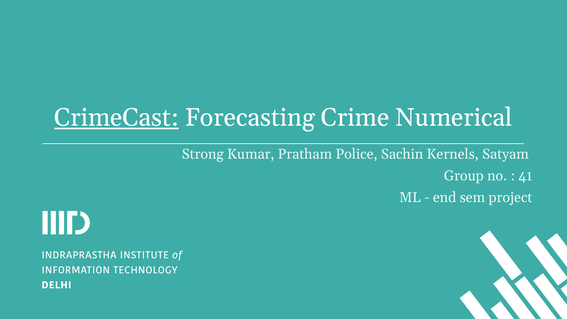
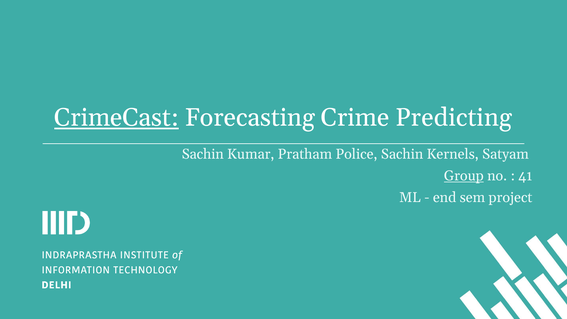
Numerical: Numerical -> Predicting
Strong at (203, 154): Strong -> Sachin
Group underline: none -> present
